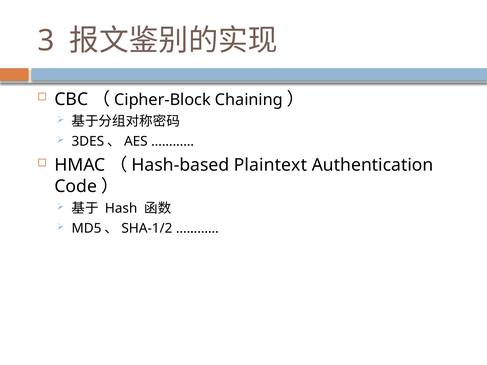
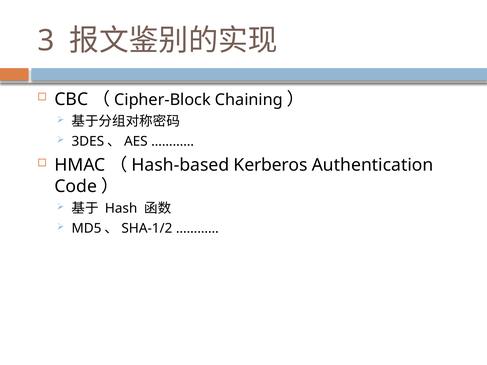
Plaintext: Plaintext -> Kerberos
